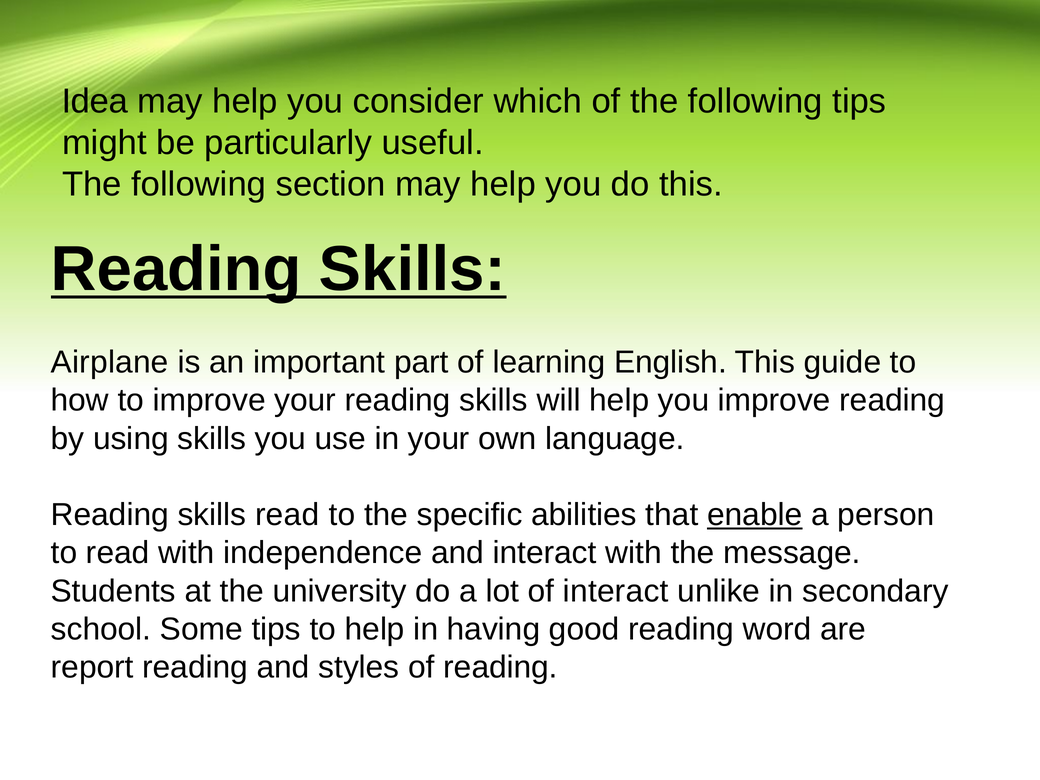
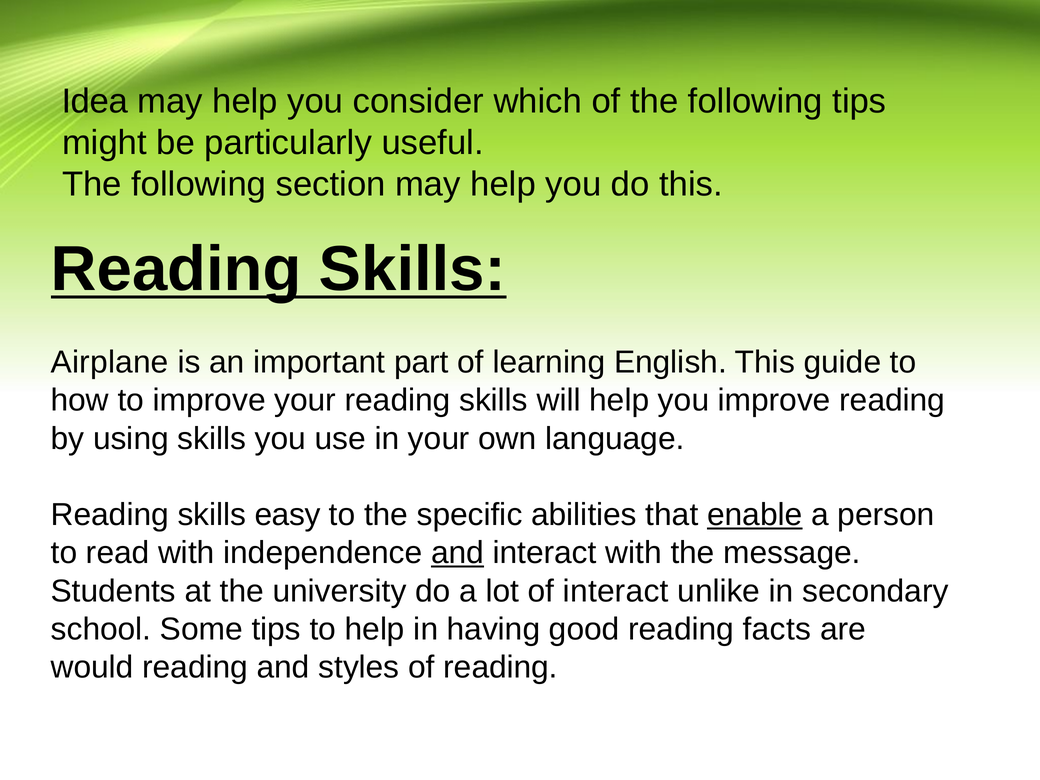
skills read: read -> easy
and at (458, 553) underline: none -> present
word: word -> facts
report: report -> would
